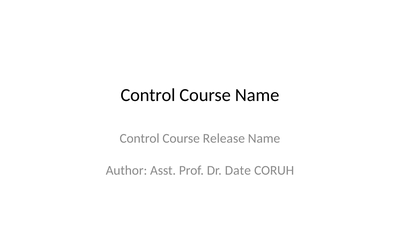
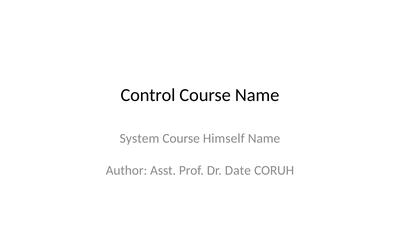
Control at (140, 138): Control -> System
Release: Release -> Himself
